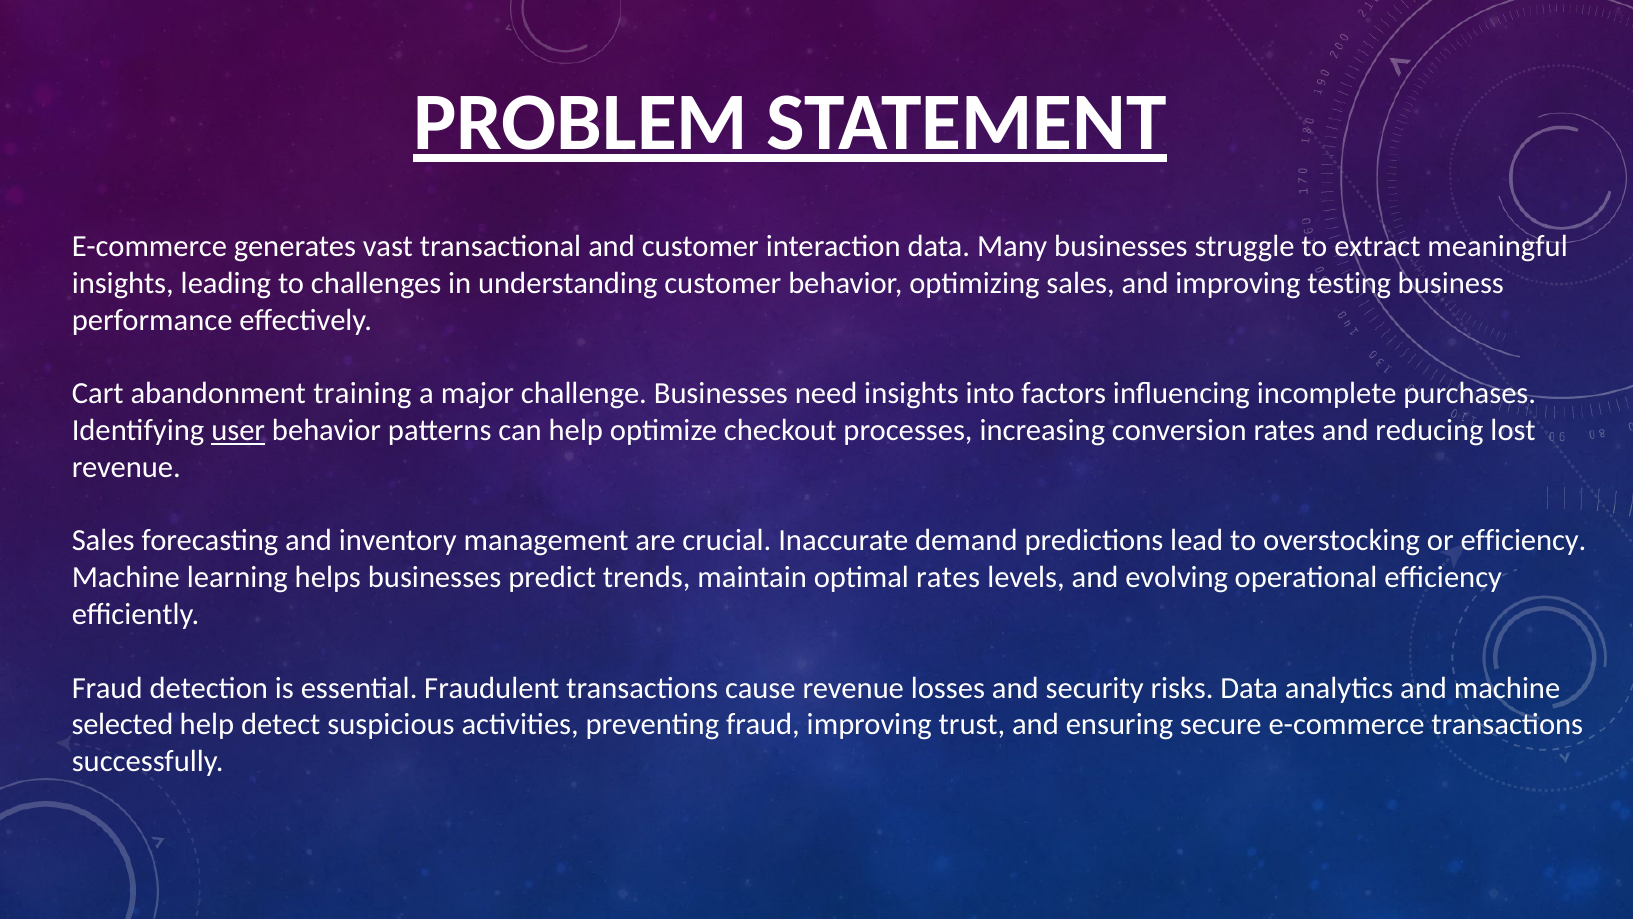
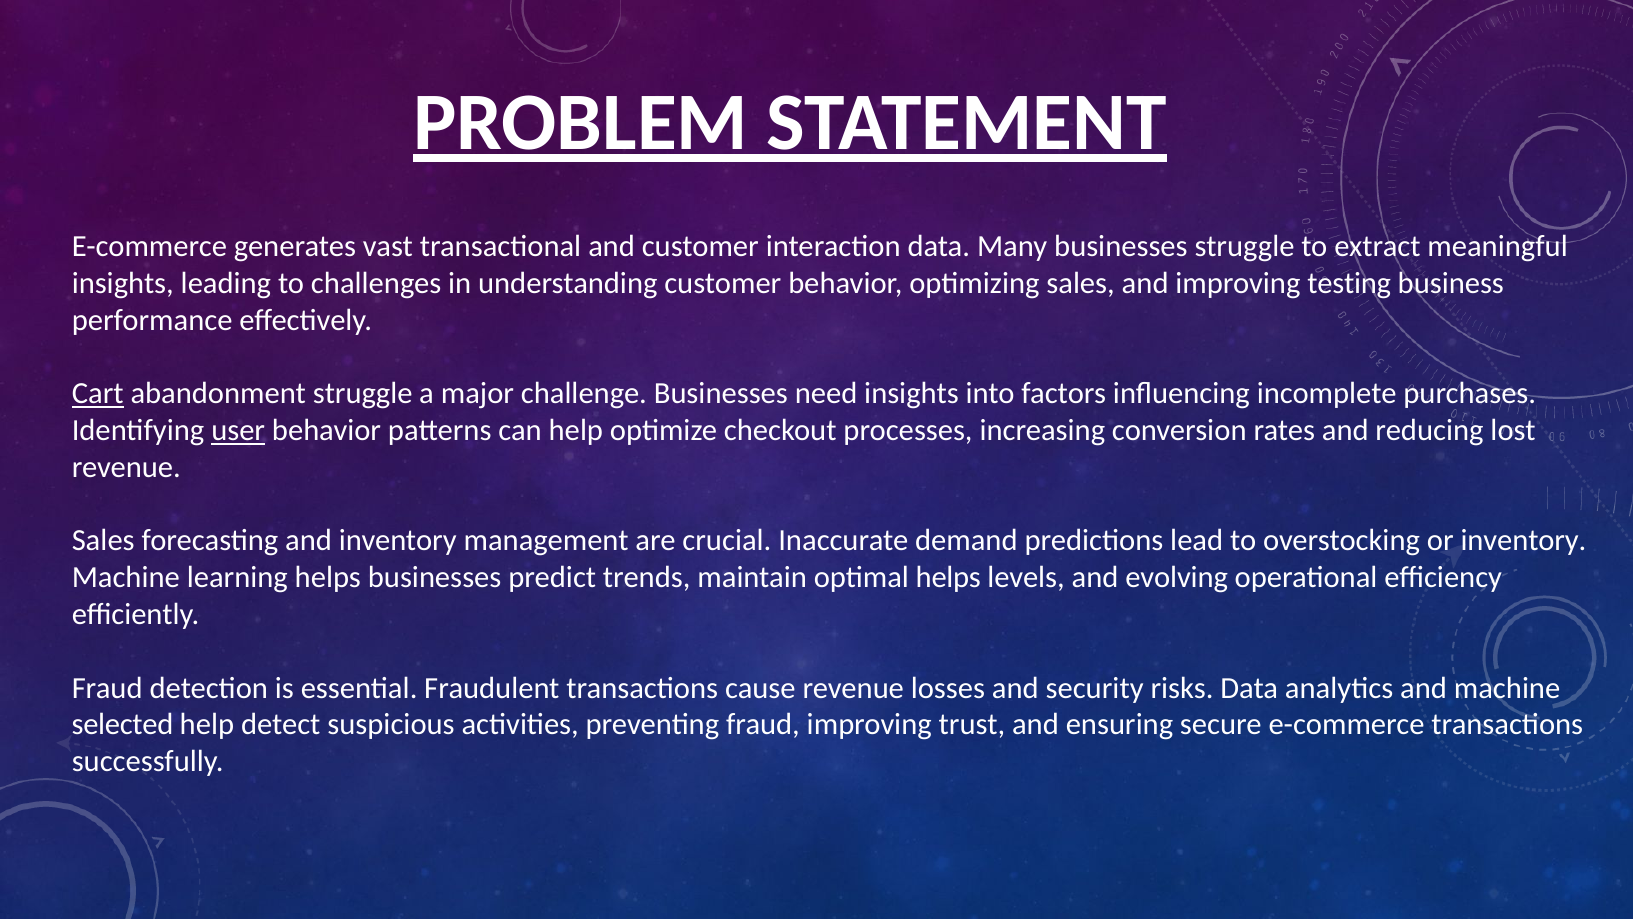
Cart underline: none -> present
abandonment training: training -> struggle
or efficiency: efficiency -> inventory
optimal rates: rates -> helps
